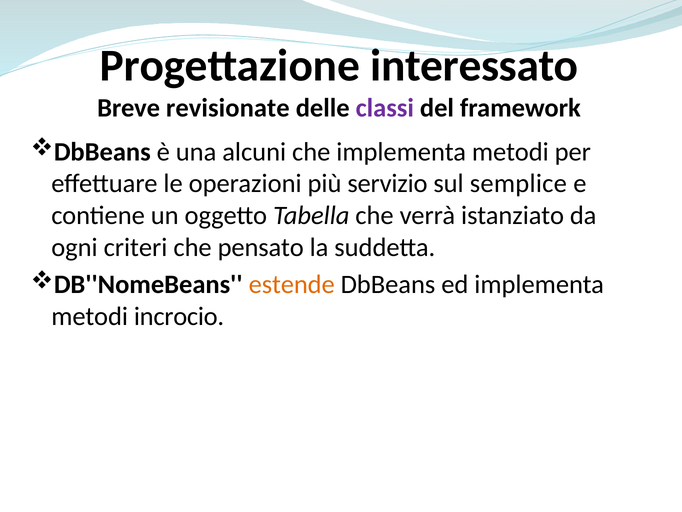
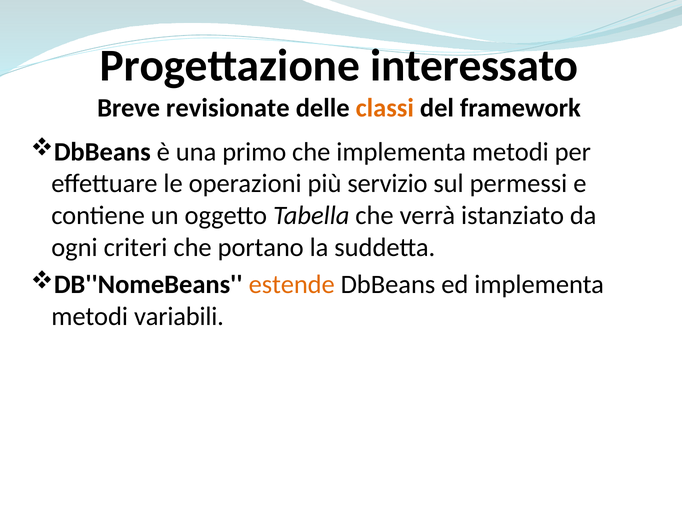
classi colour: purple -> orange
alcuni: alcuni -> primo
semplice: semplice -> permessi
pensato: pensato -> portano
incrocio: incrocio -> variabili
